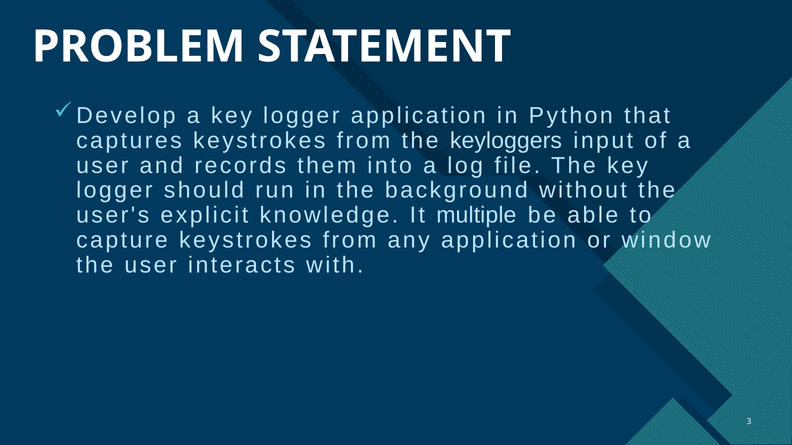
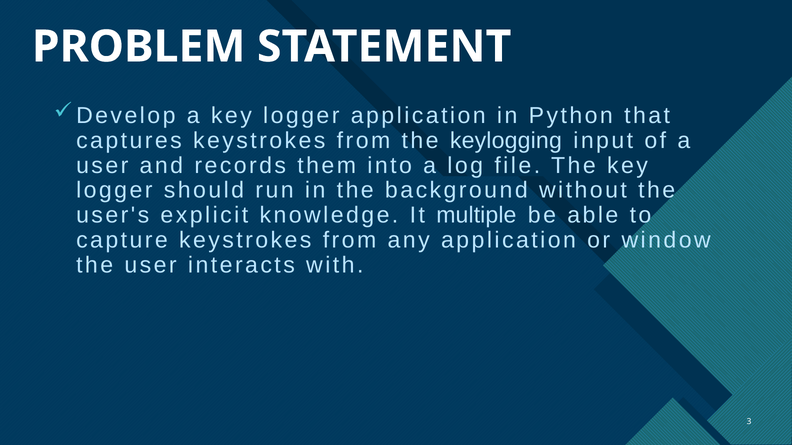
keyloggers: keyloggers -> keylogging
